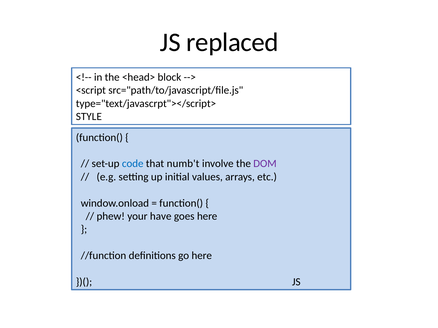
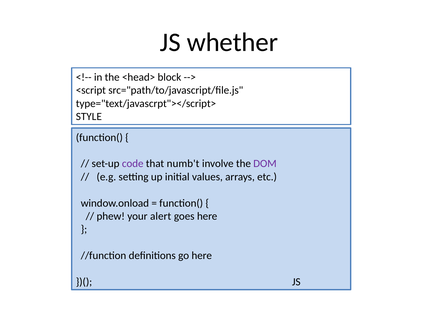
replaced: replaced -> whether
code colour: blue -> purple
have: have -> alert
